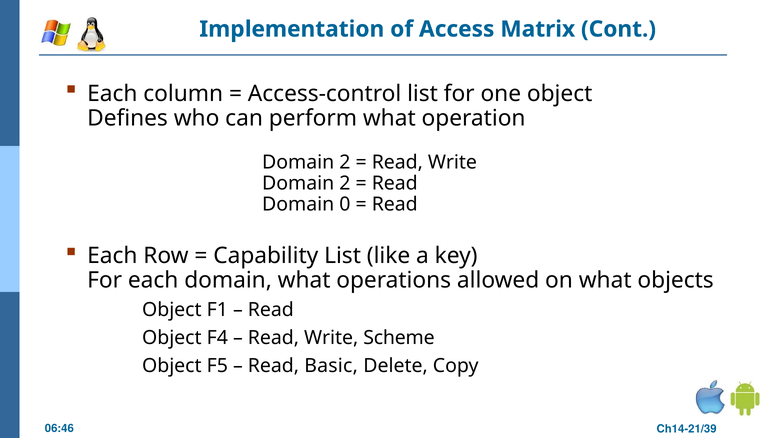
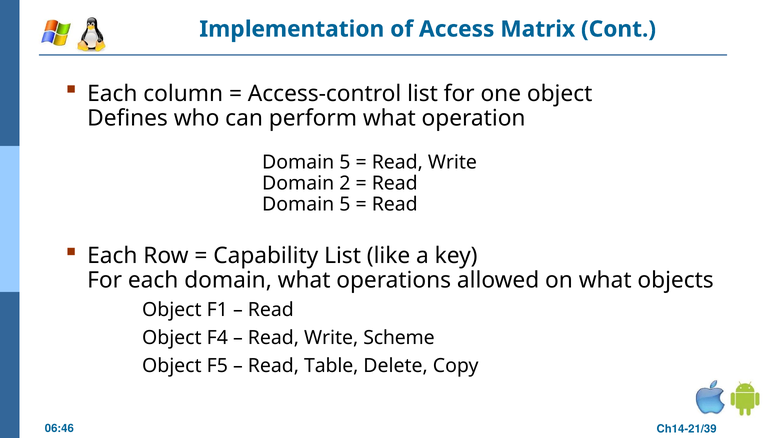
2 at (345, 162): 2 -> 5
0 at (345, 204): 0 -> 5
Basic: Basic -> Table
